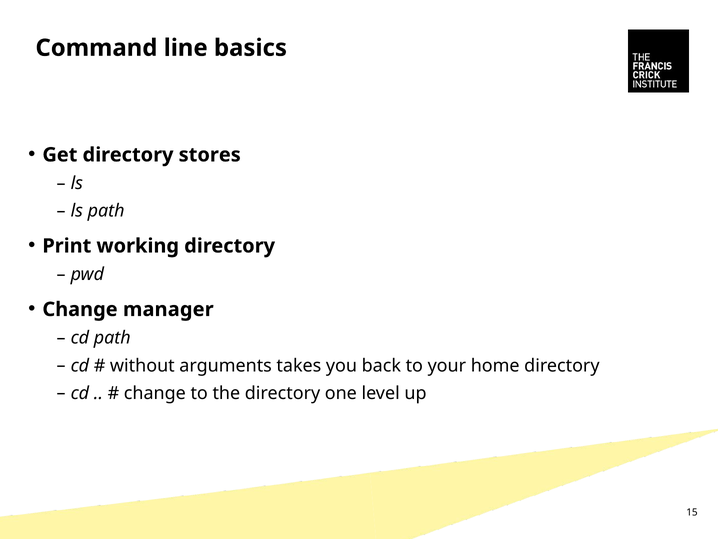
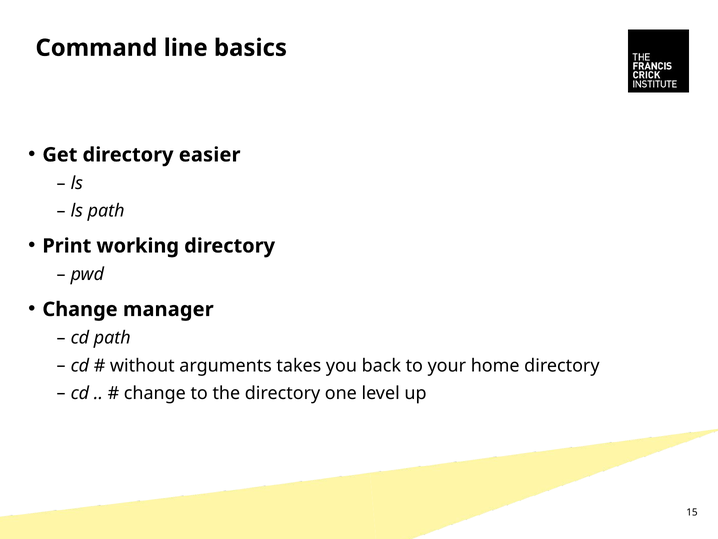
stores: stores -> easier
